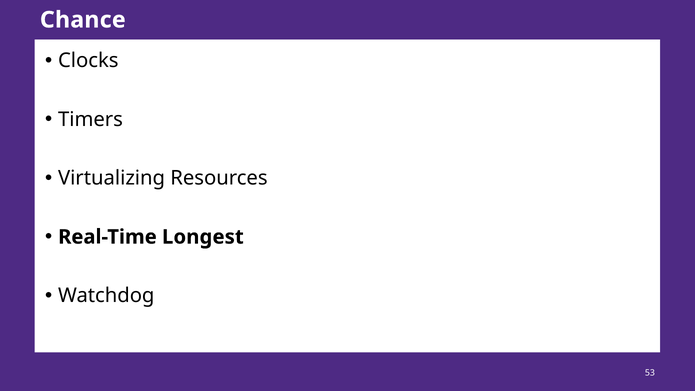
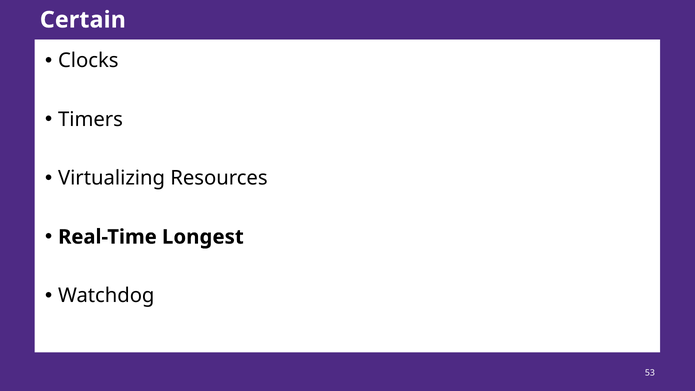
Chance: Chance -> Certain
